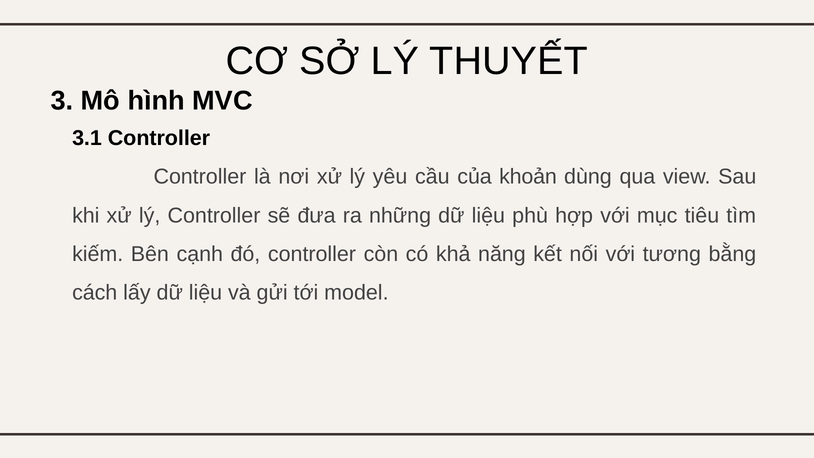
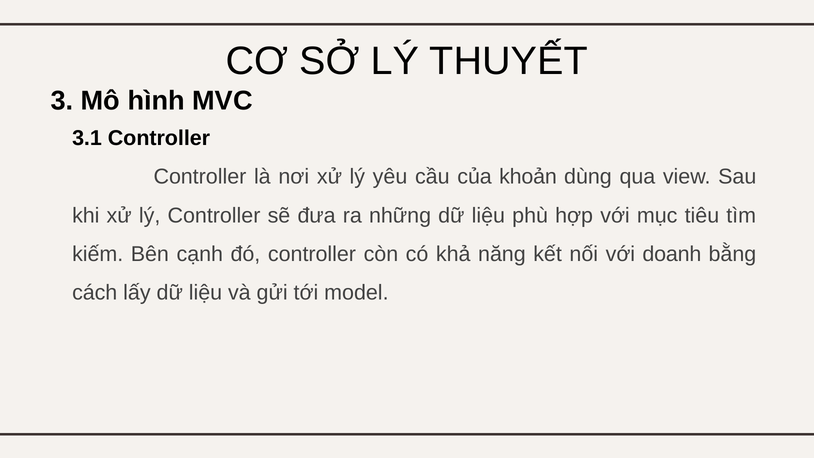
tương: tương -> doanh
